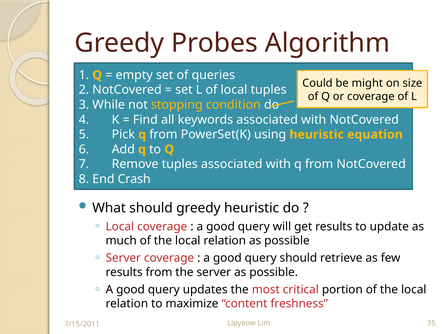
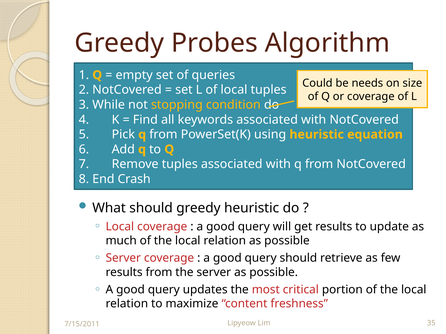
might: might -> needs
